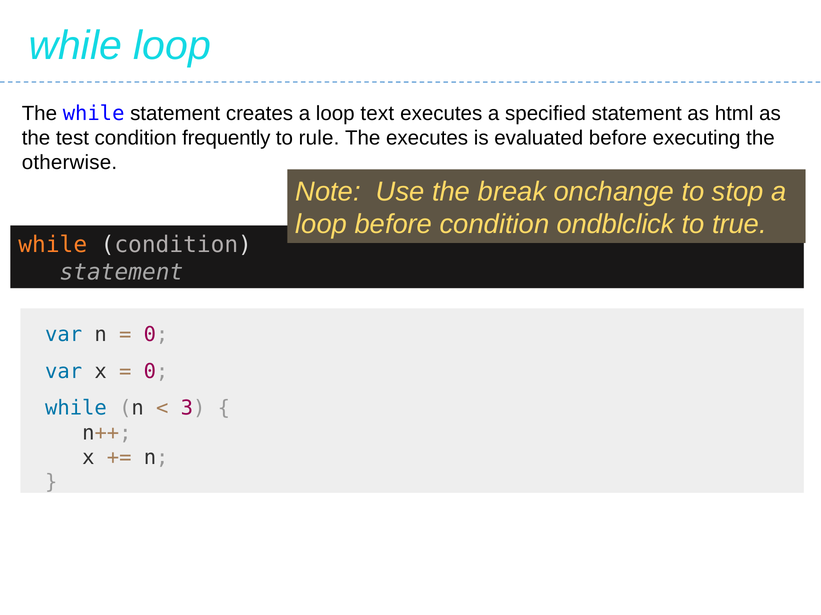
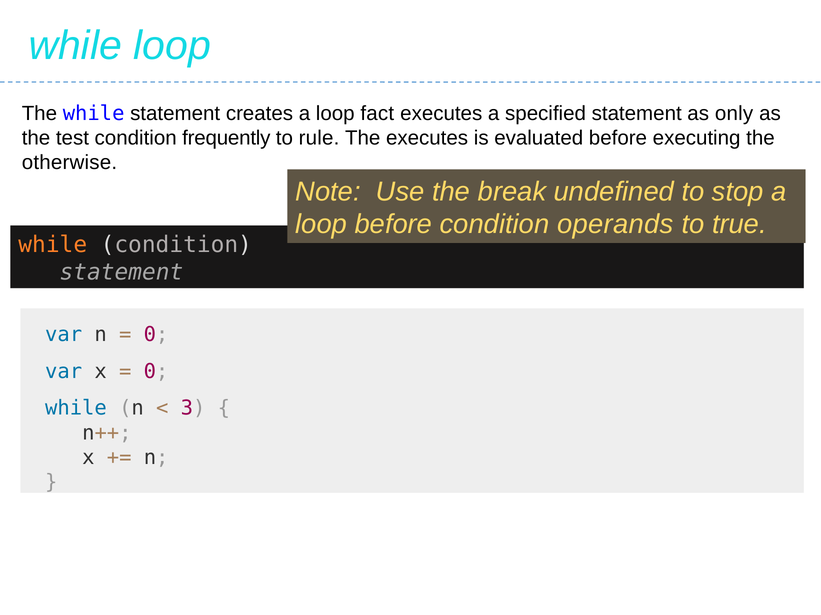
text: text -> fact
html: html -> only
onchange: onchange -> undefined
ondblclick: ondblclick -> operands
